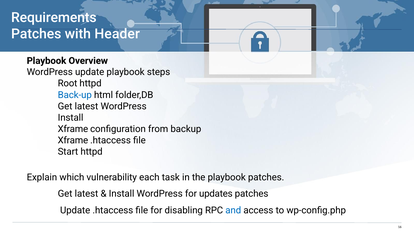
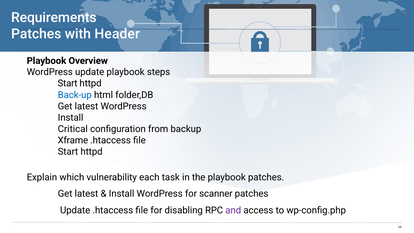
Root at (68, 83): Root -> Start
Xframe at (73, 129): Xframe -> Critical
updates: updates -> scanner
and colour: blue -> purple
